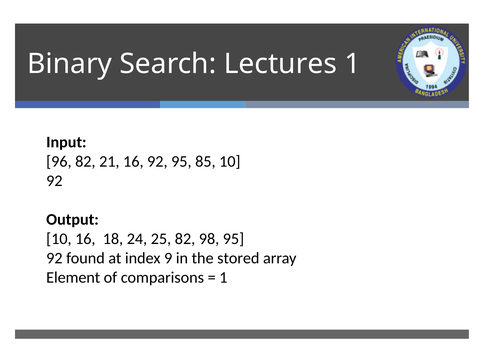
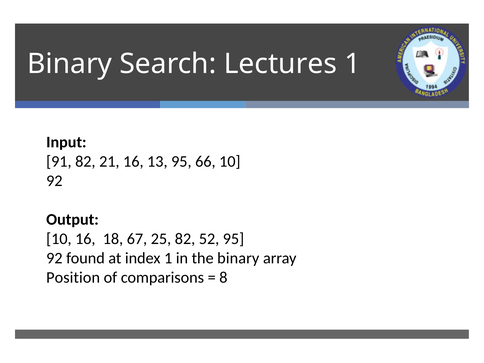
96: 96 -> 91
16 92: 92 -> 13
85: 85 -> 66
24: 24 -> 67
98: 98 -> 52
index 9: 9 -> 1
the stored: stored -> binary
Element: Element -> Position
1 at (223, 278): 1 -> 8
